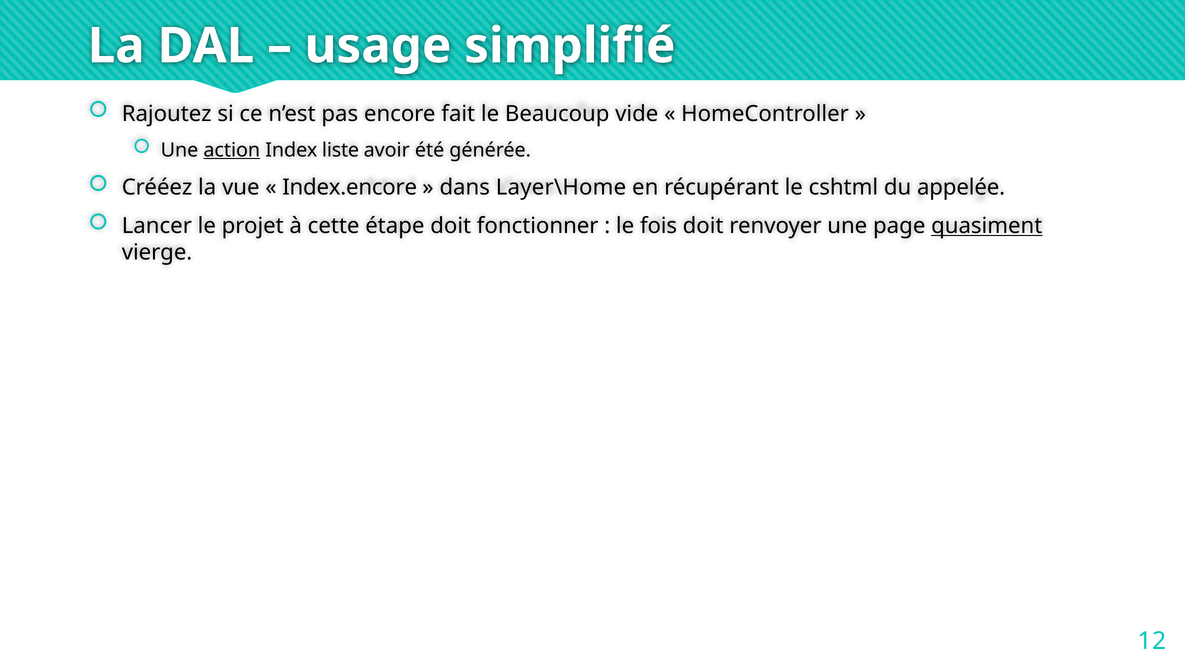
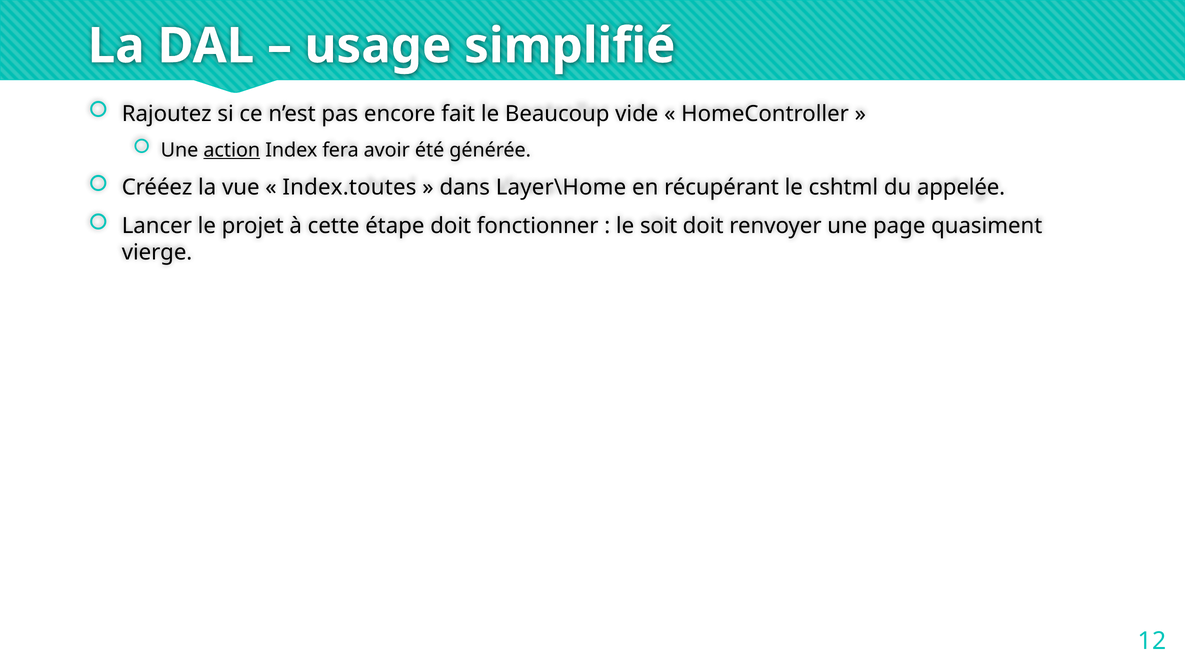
liste: liste -> fera
Index.encore: Index.encore -> Index.toutes
fois: fois -> soit
quasiment underline: present -> none
